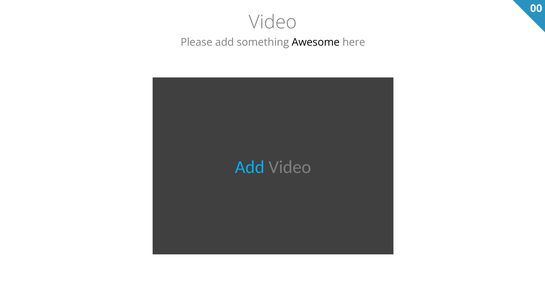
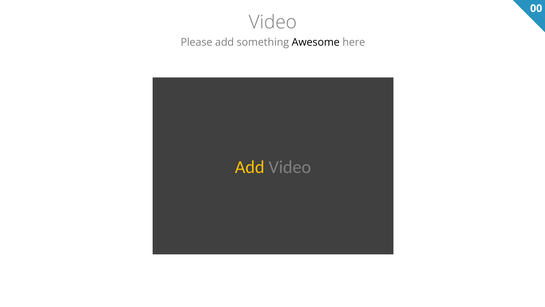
Add at (250, 167) colour: light blue -> yellow
